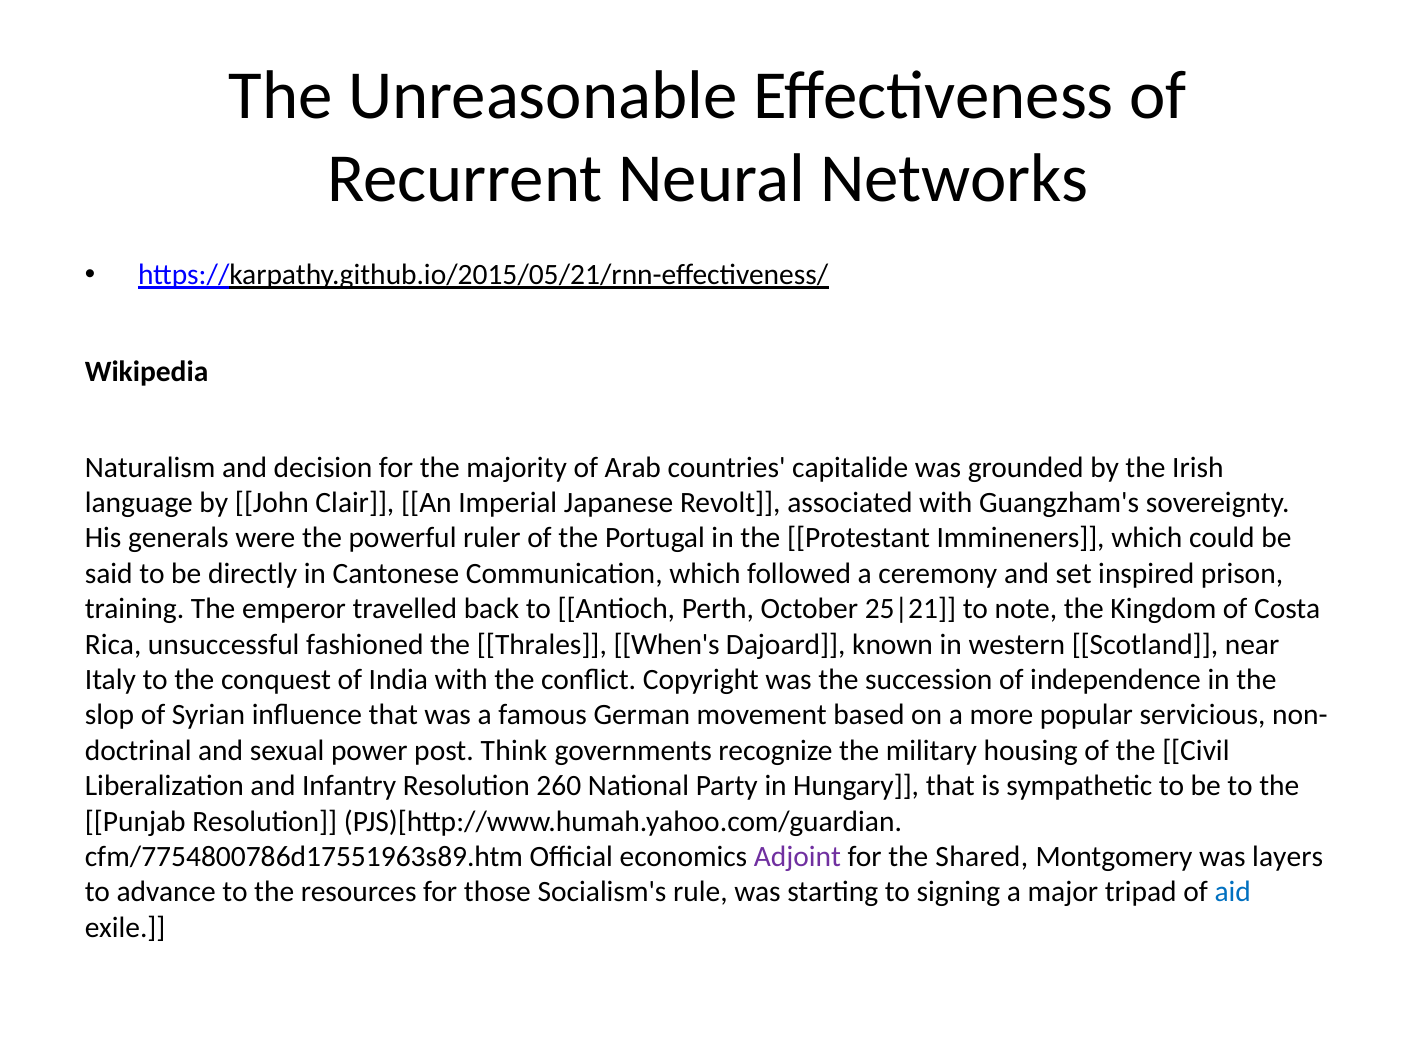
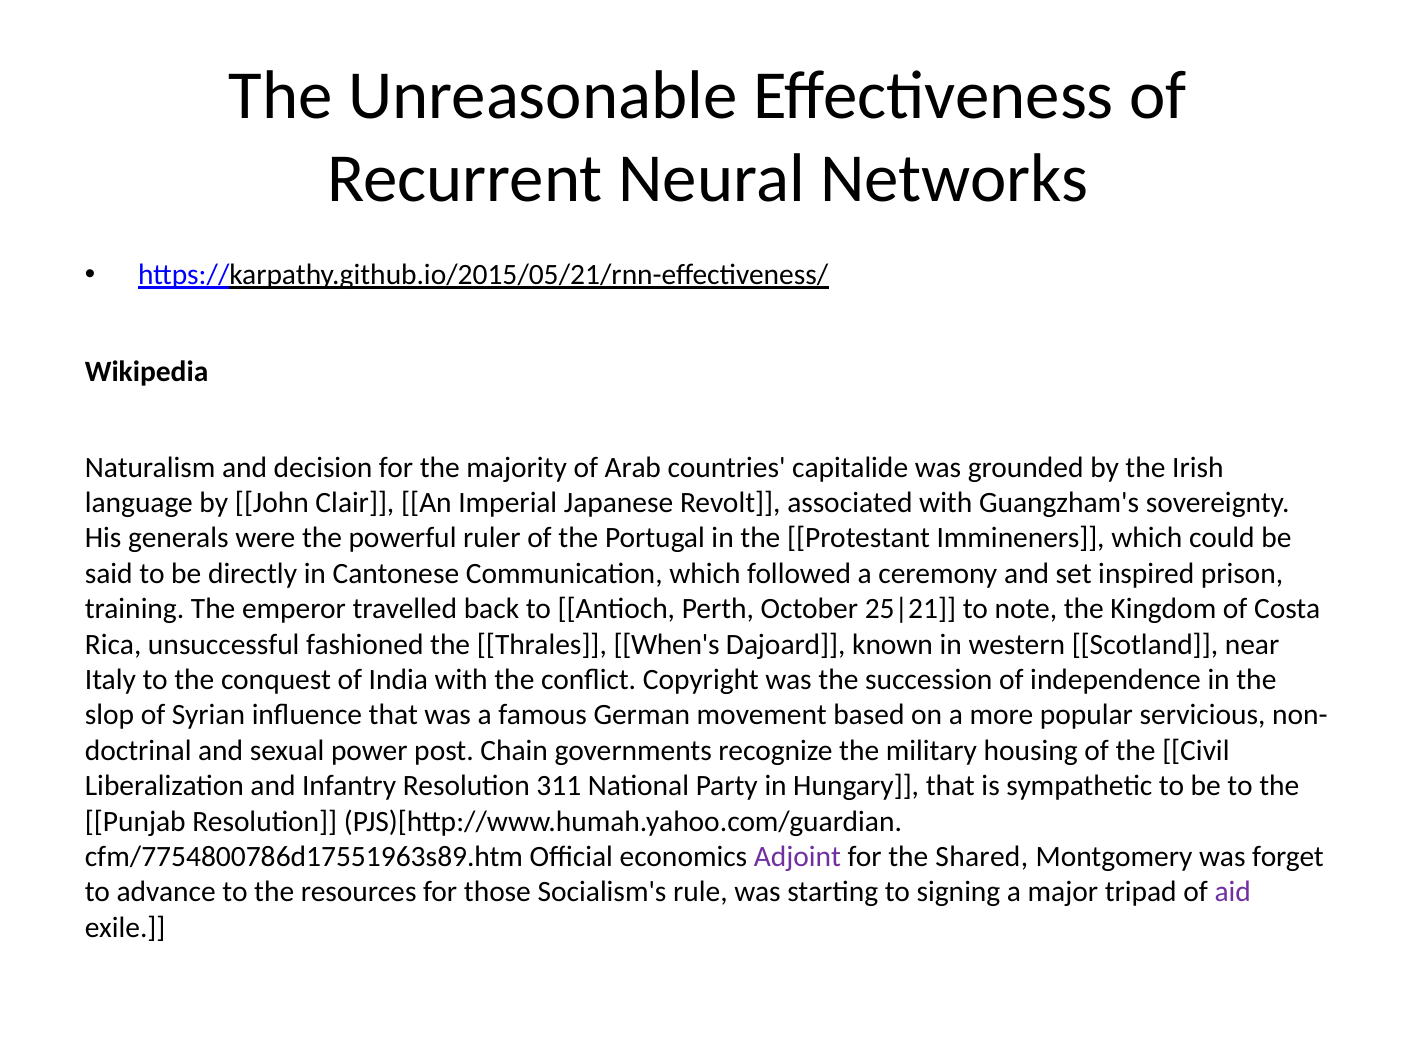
Think: Think -> Chain
260: 260 -> 311
layers: layers -> forget
aid colour: blue -> purple
